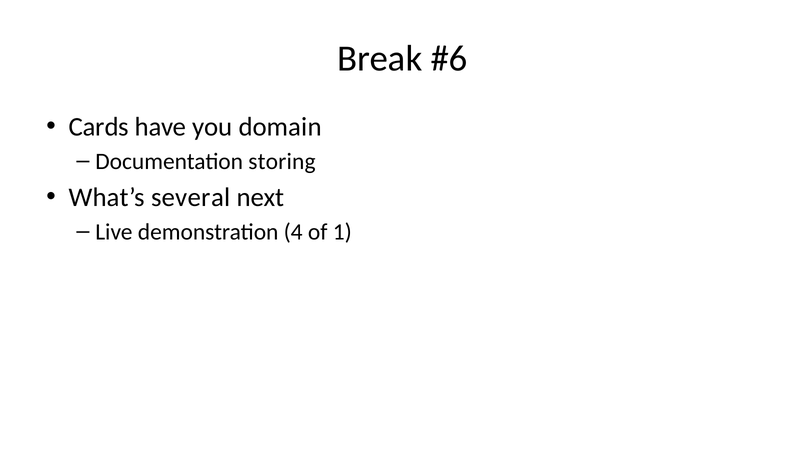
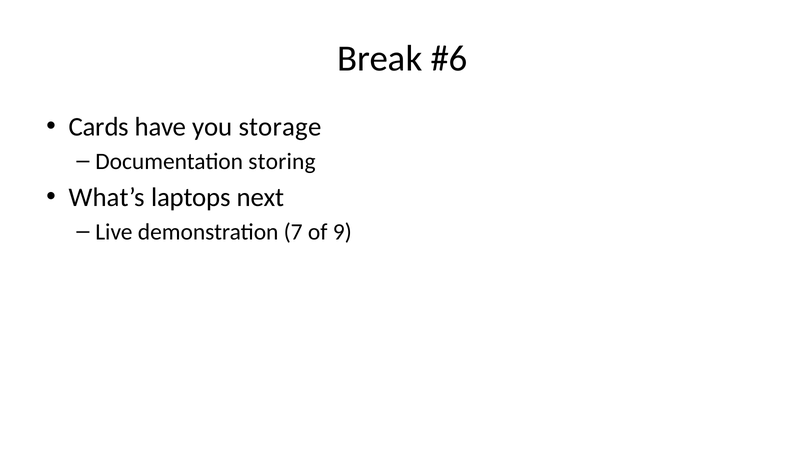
domain: domain -> storage
several: several -> laptops
4: 4 -> 7
1: 1 -> 9
